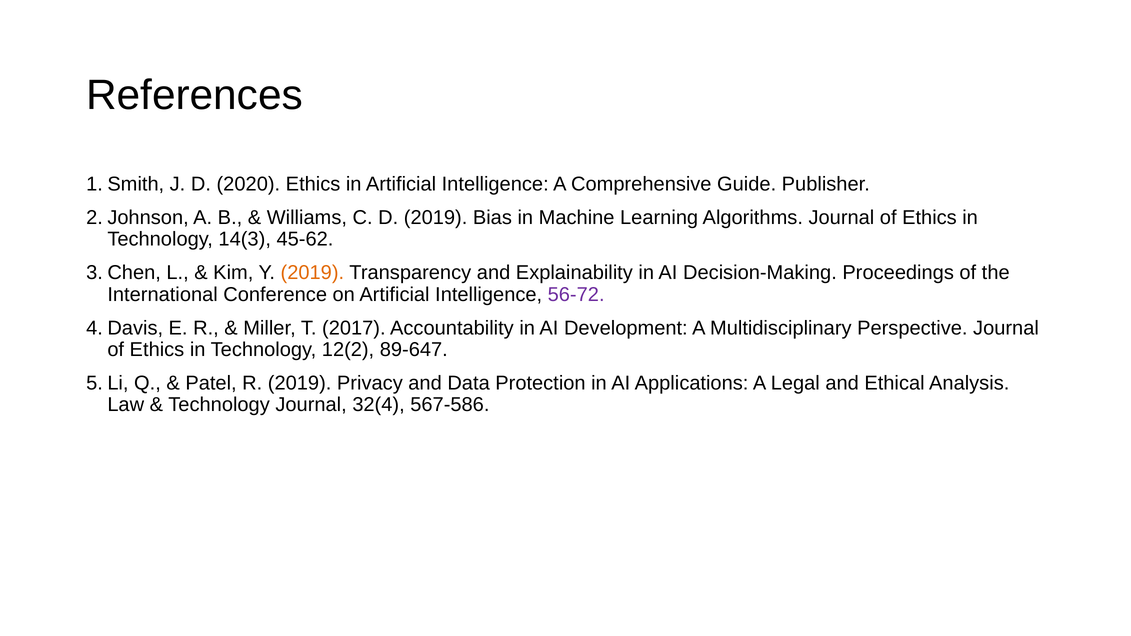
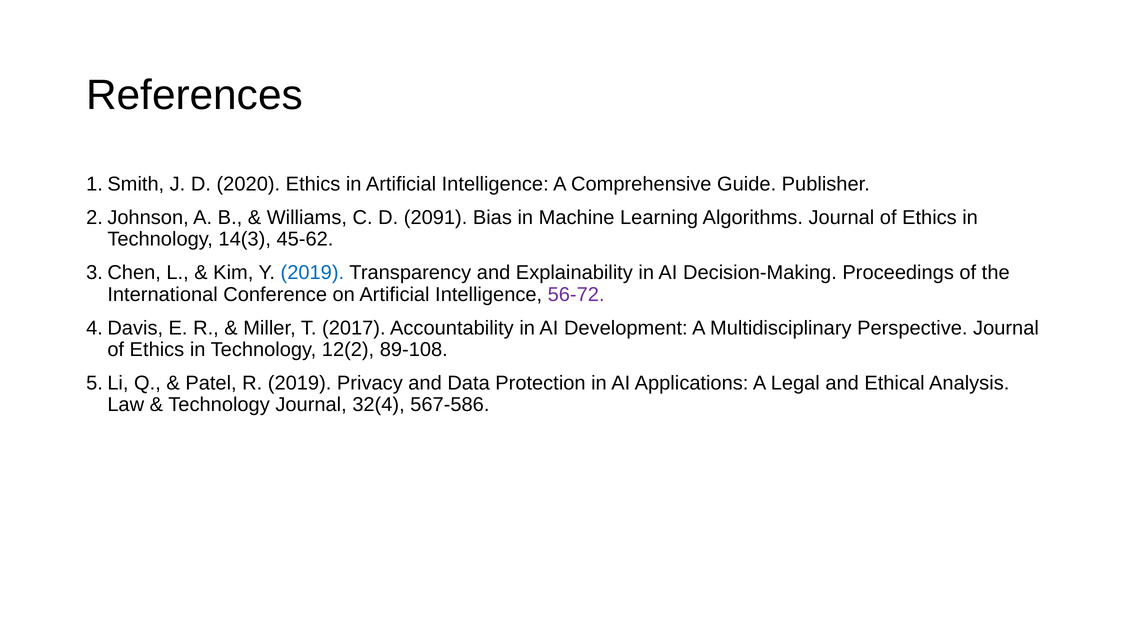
D 2019: 2019 -> 2091
2019 at (312, 273) colour: orange -> blue
89-647: 89-647 -> 89-108
